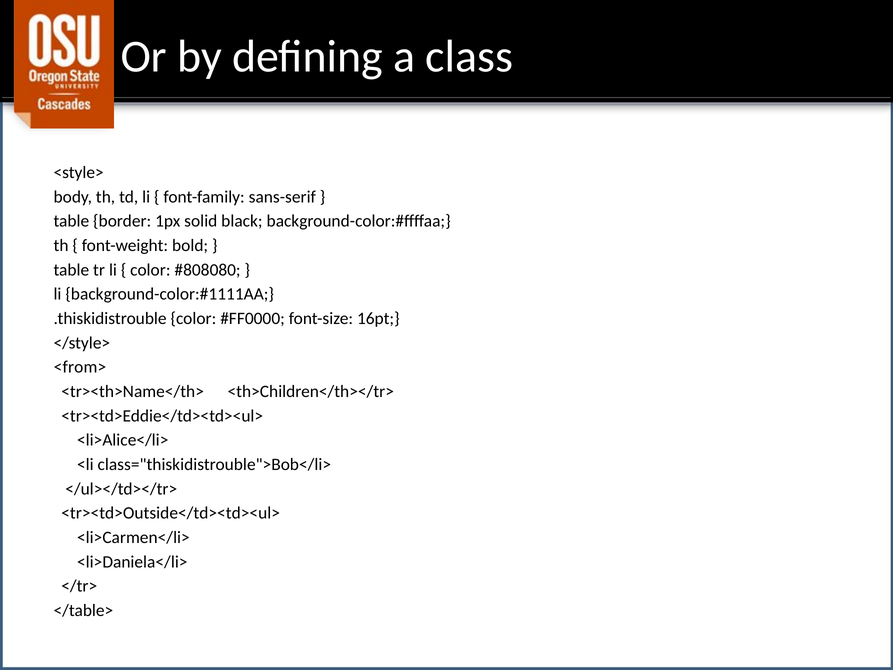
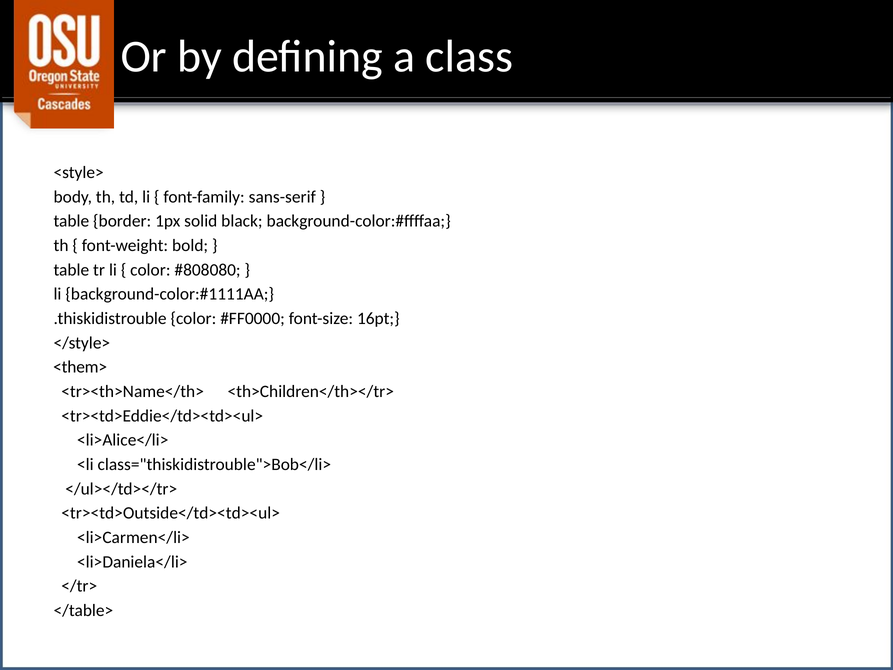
<from>: <from> -> <them>
